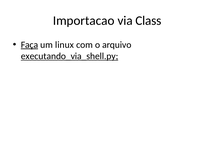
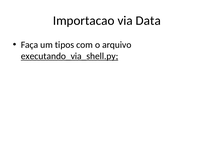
Class: Class -> Data
Faça underline: present -> none
linux: linux -> tipos
